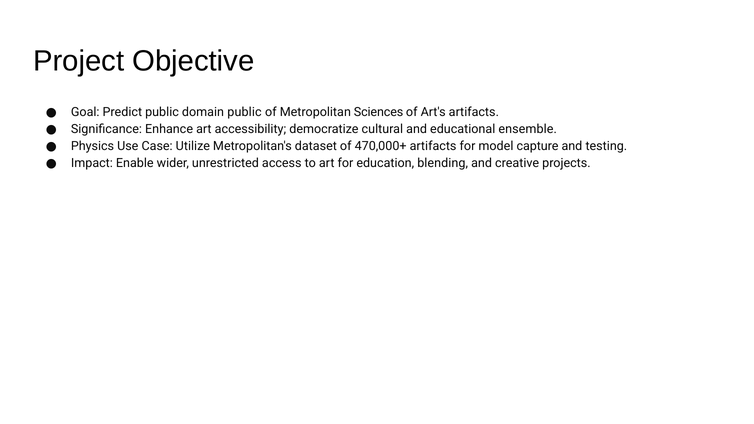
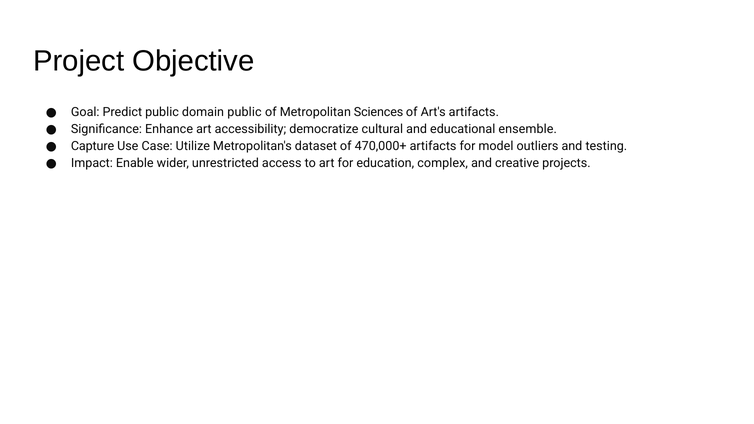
Physics: Physics -> Capture
capture: capture -> outliers
blending: blending -> complex
